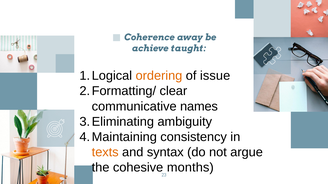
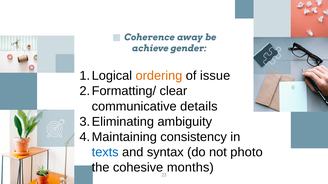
taught: taught -> gender
names: names -> details
texts colour: orange -> blue
argue: argue -> photo
